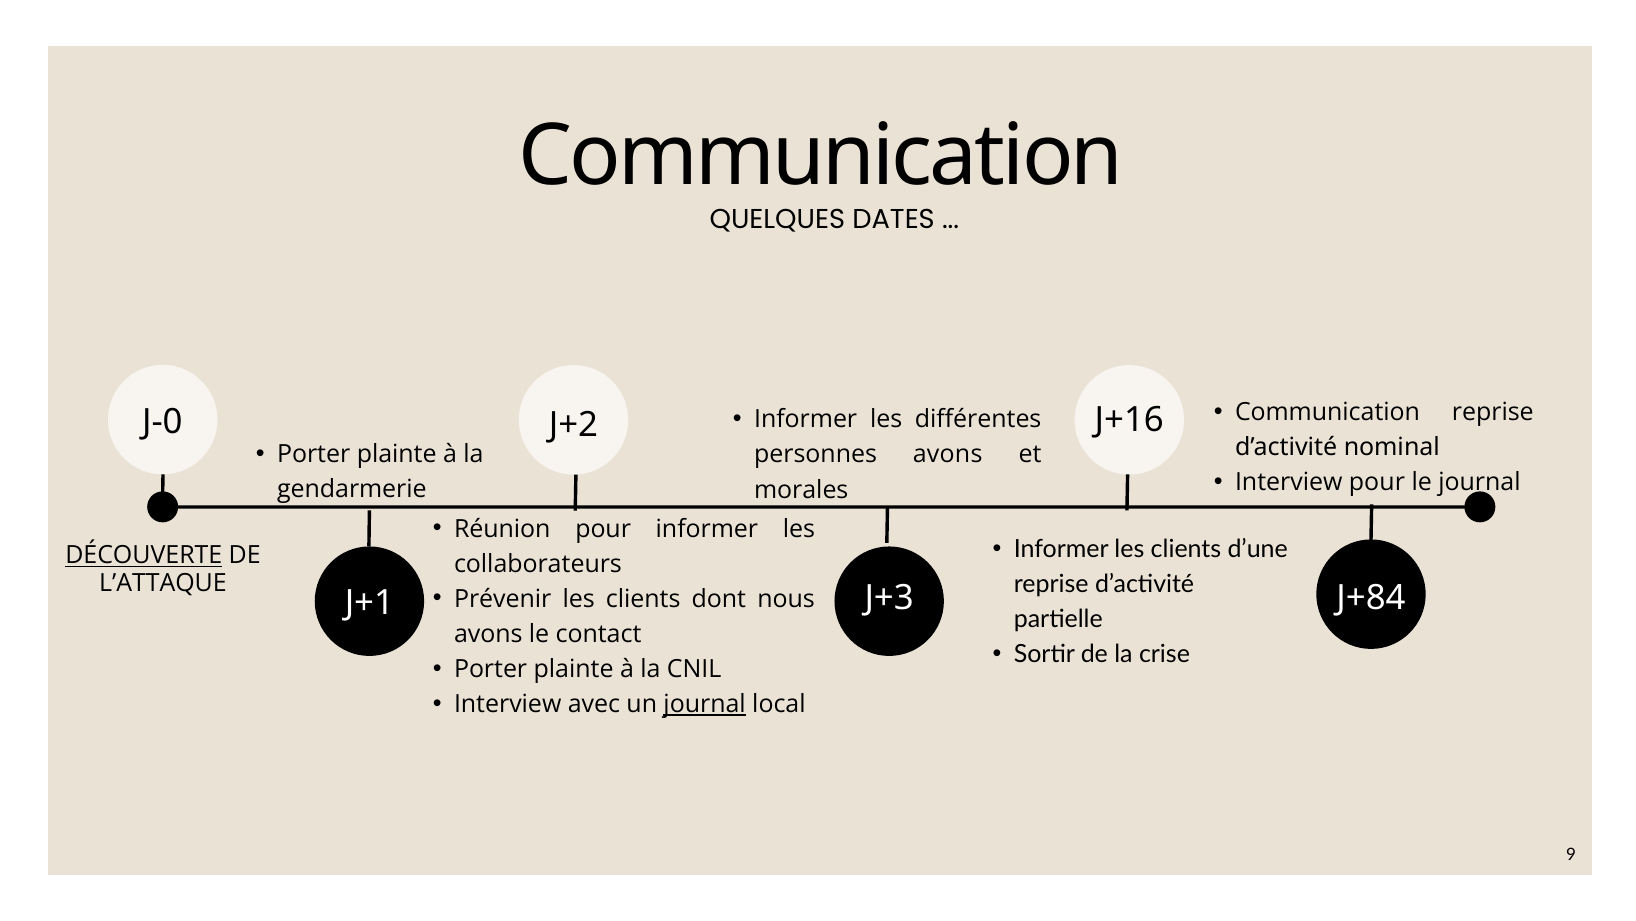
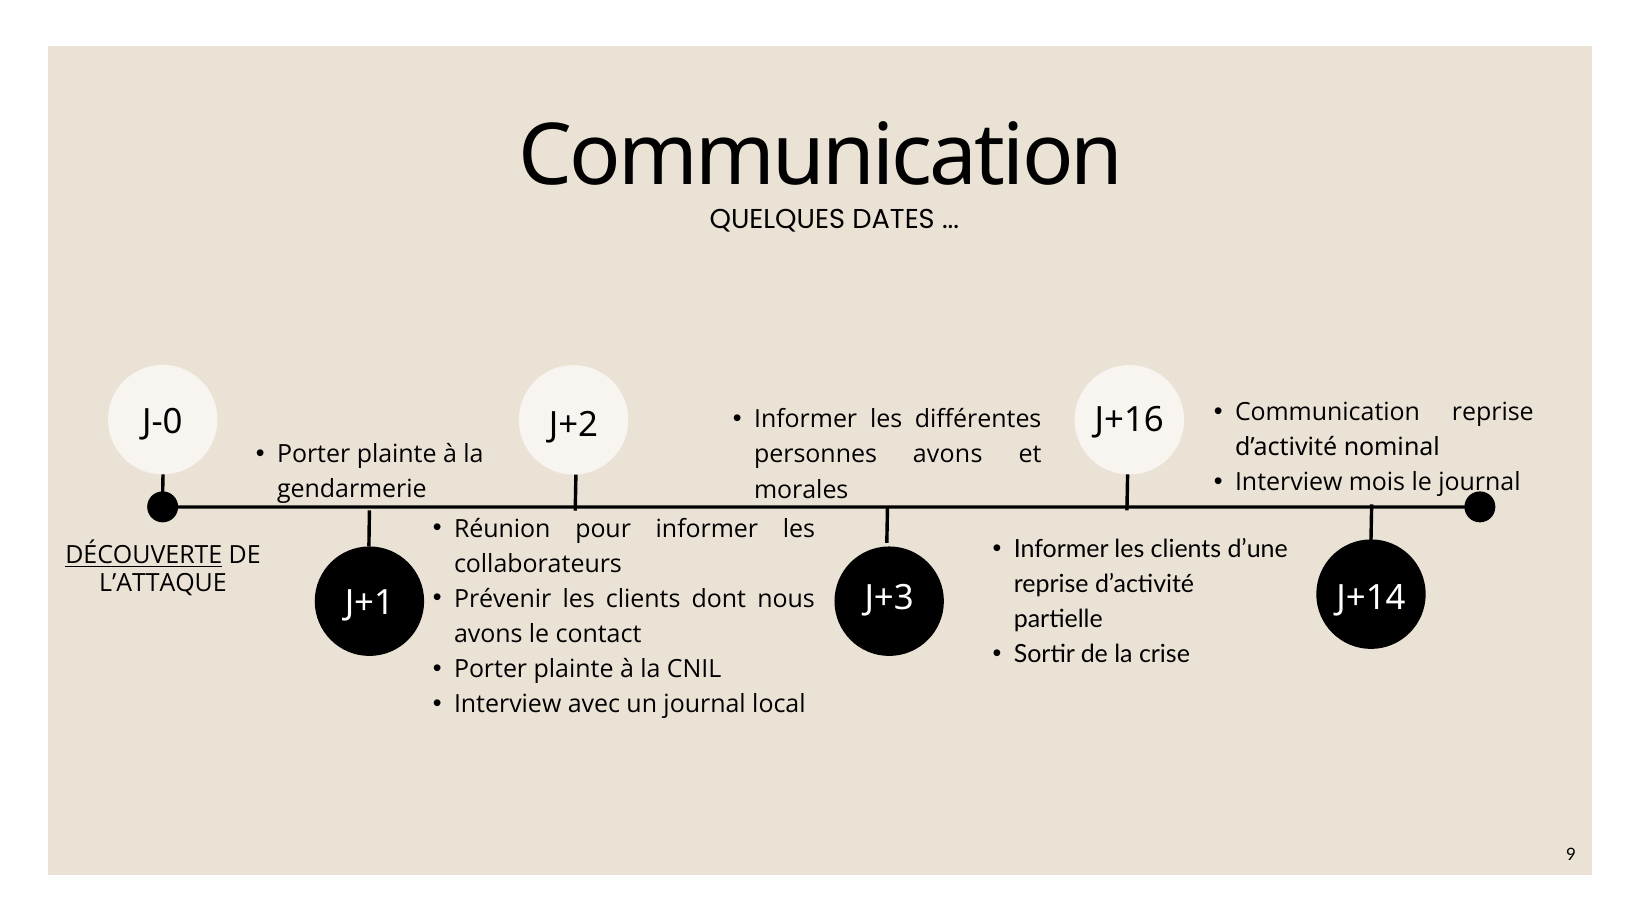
Interview pour: pour -> mois
J+84: J+84 -> J+14
journal at (705, 704) underline: present -> none
